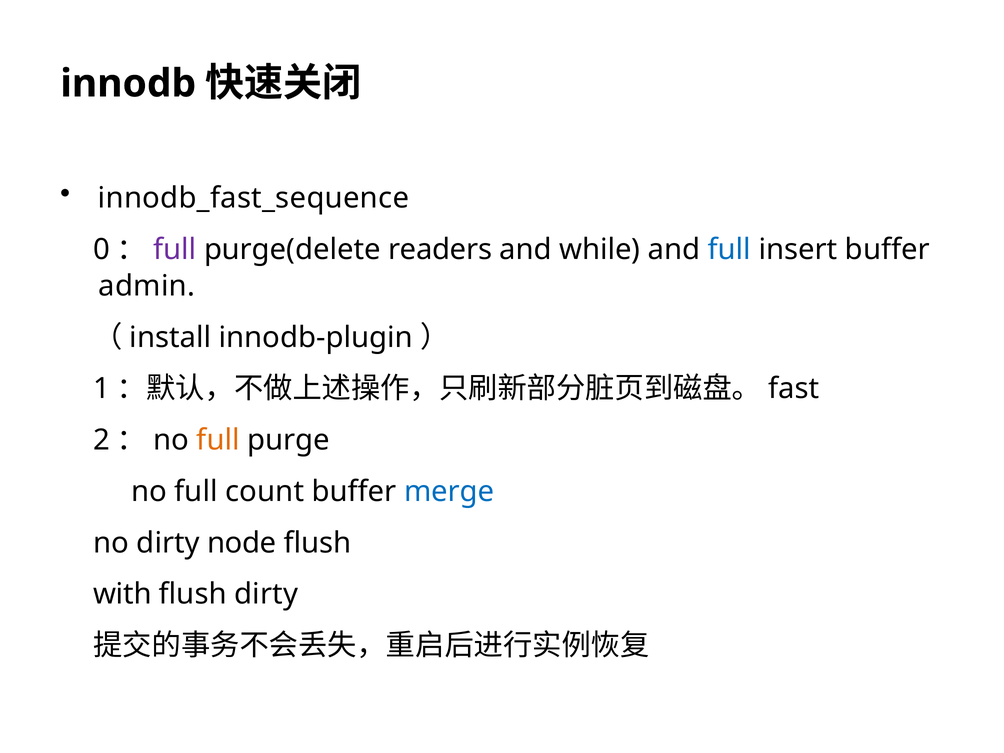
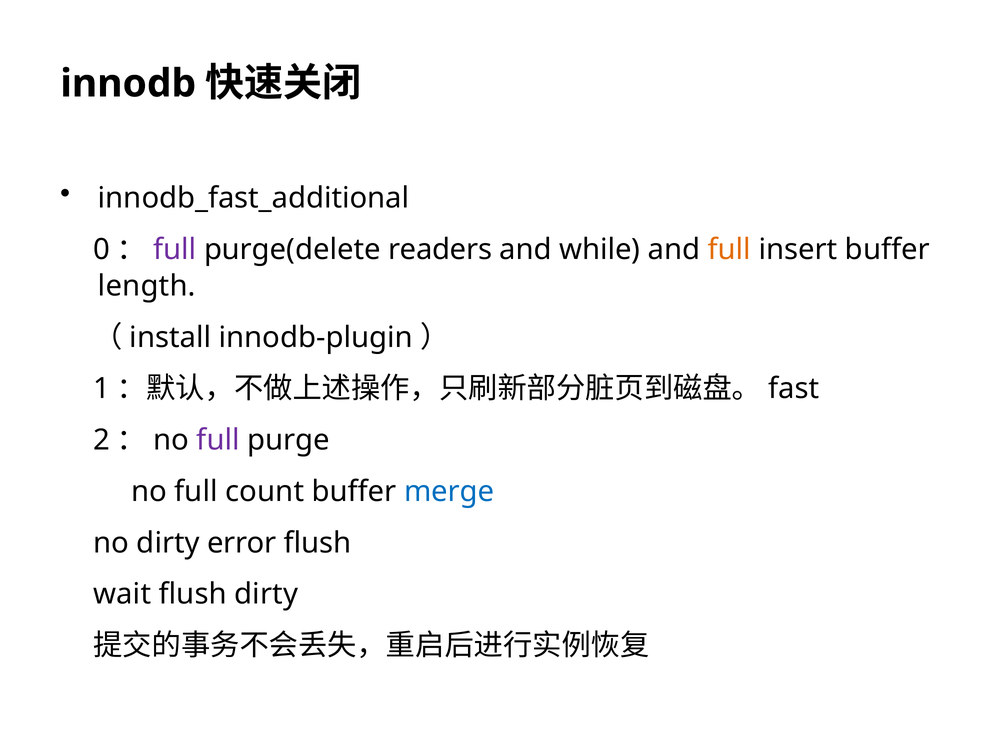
innodb_fast_sequence: innodb_fast_sequence -> innodb_fast_additional
full at (729, 250) colour: blue -> orange
admin: admin -> length
full at (218, 440) colour: orange -> purple
node: node -> error
with: with -> wait
